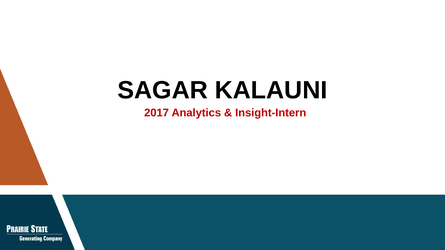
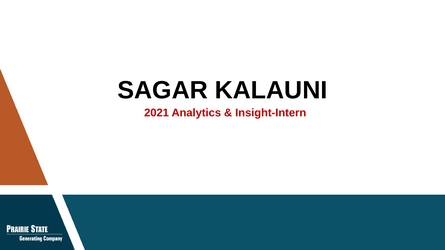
2017: 2017 -> 2021
